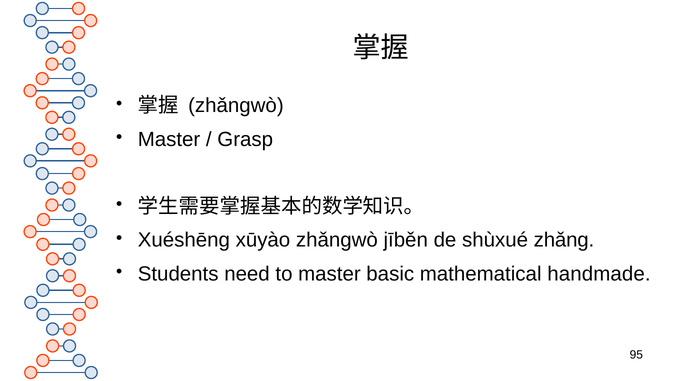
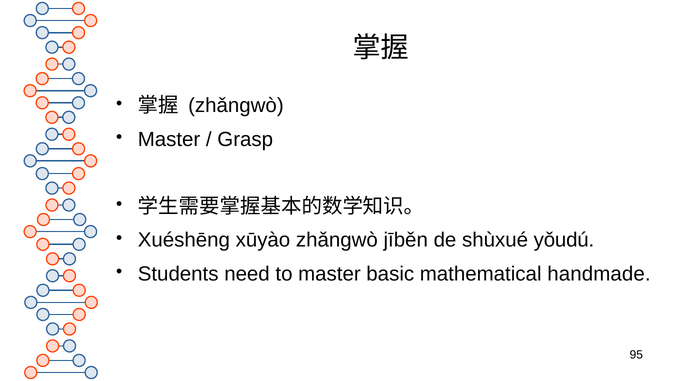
zhǎng: zhǎng -> yǒudú
